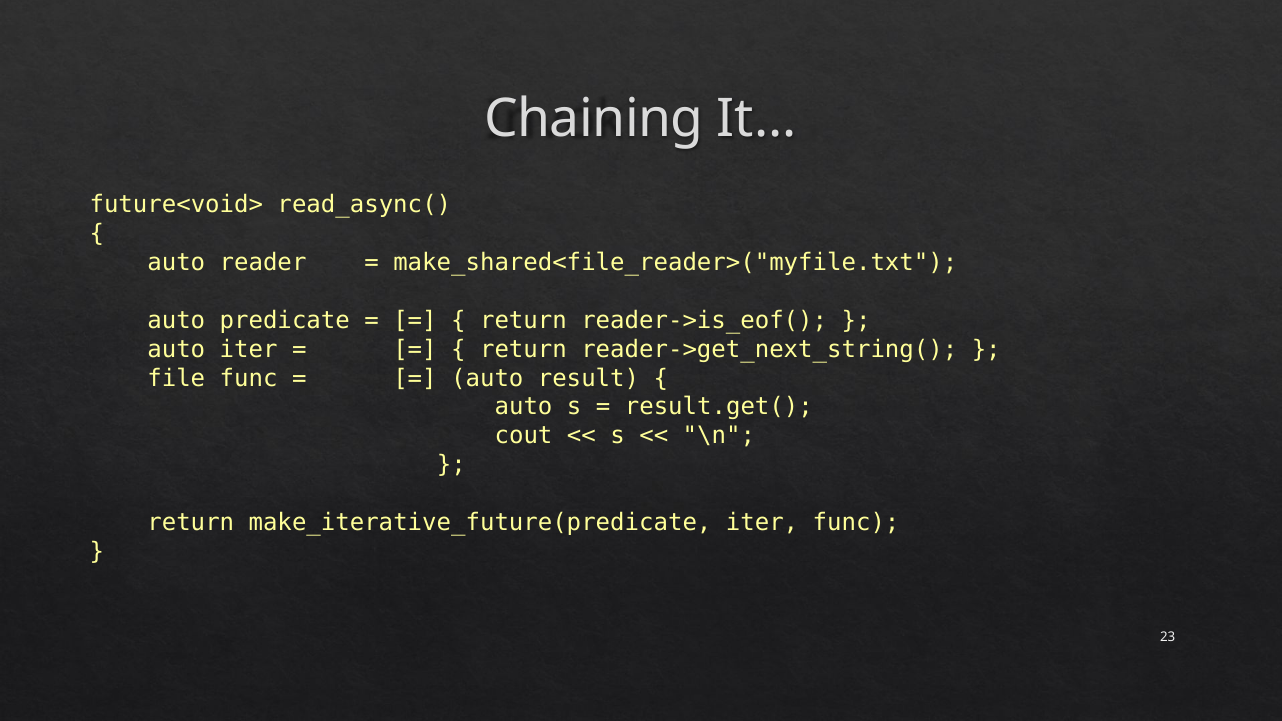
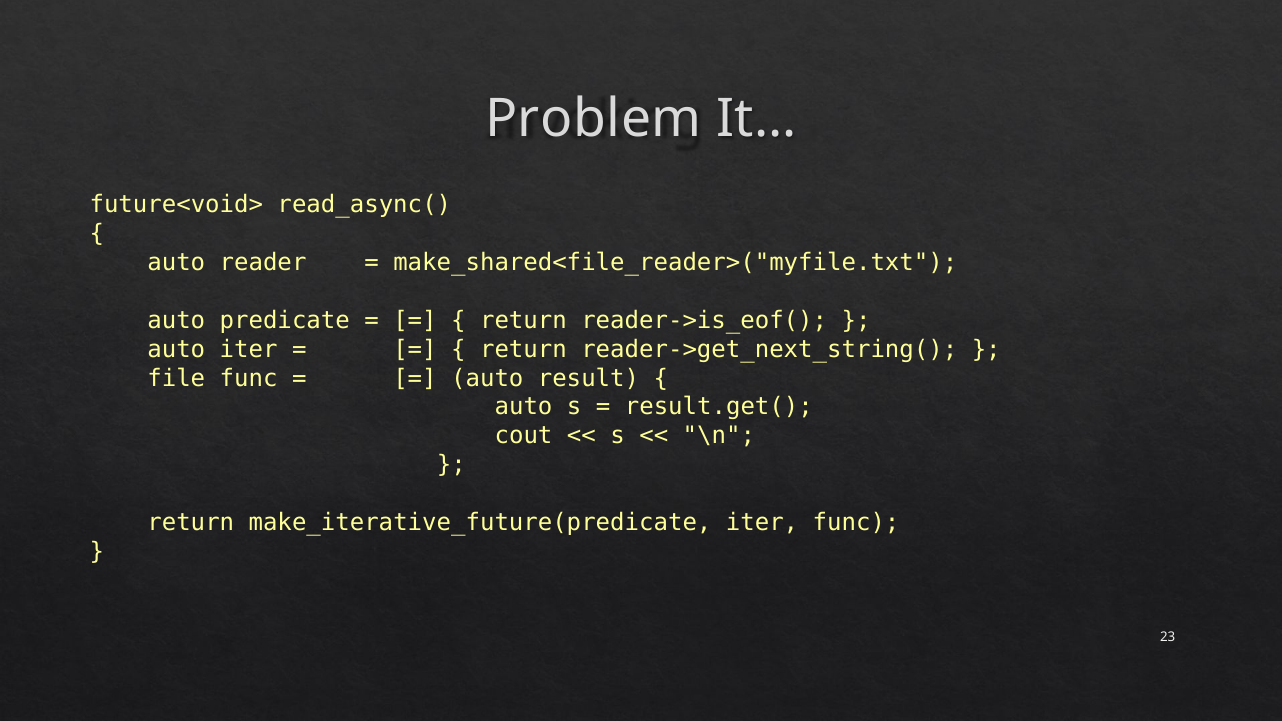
Chaining: Chaining -> Problem
